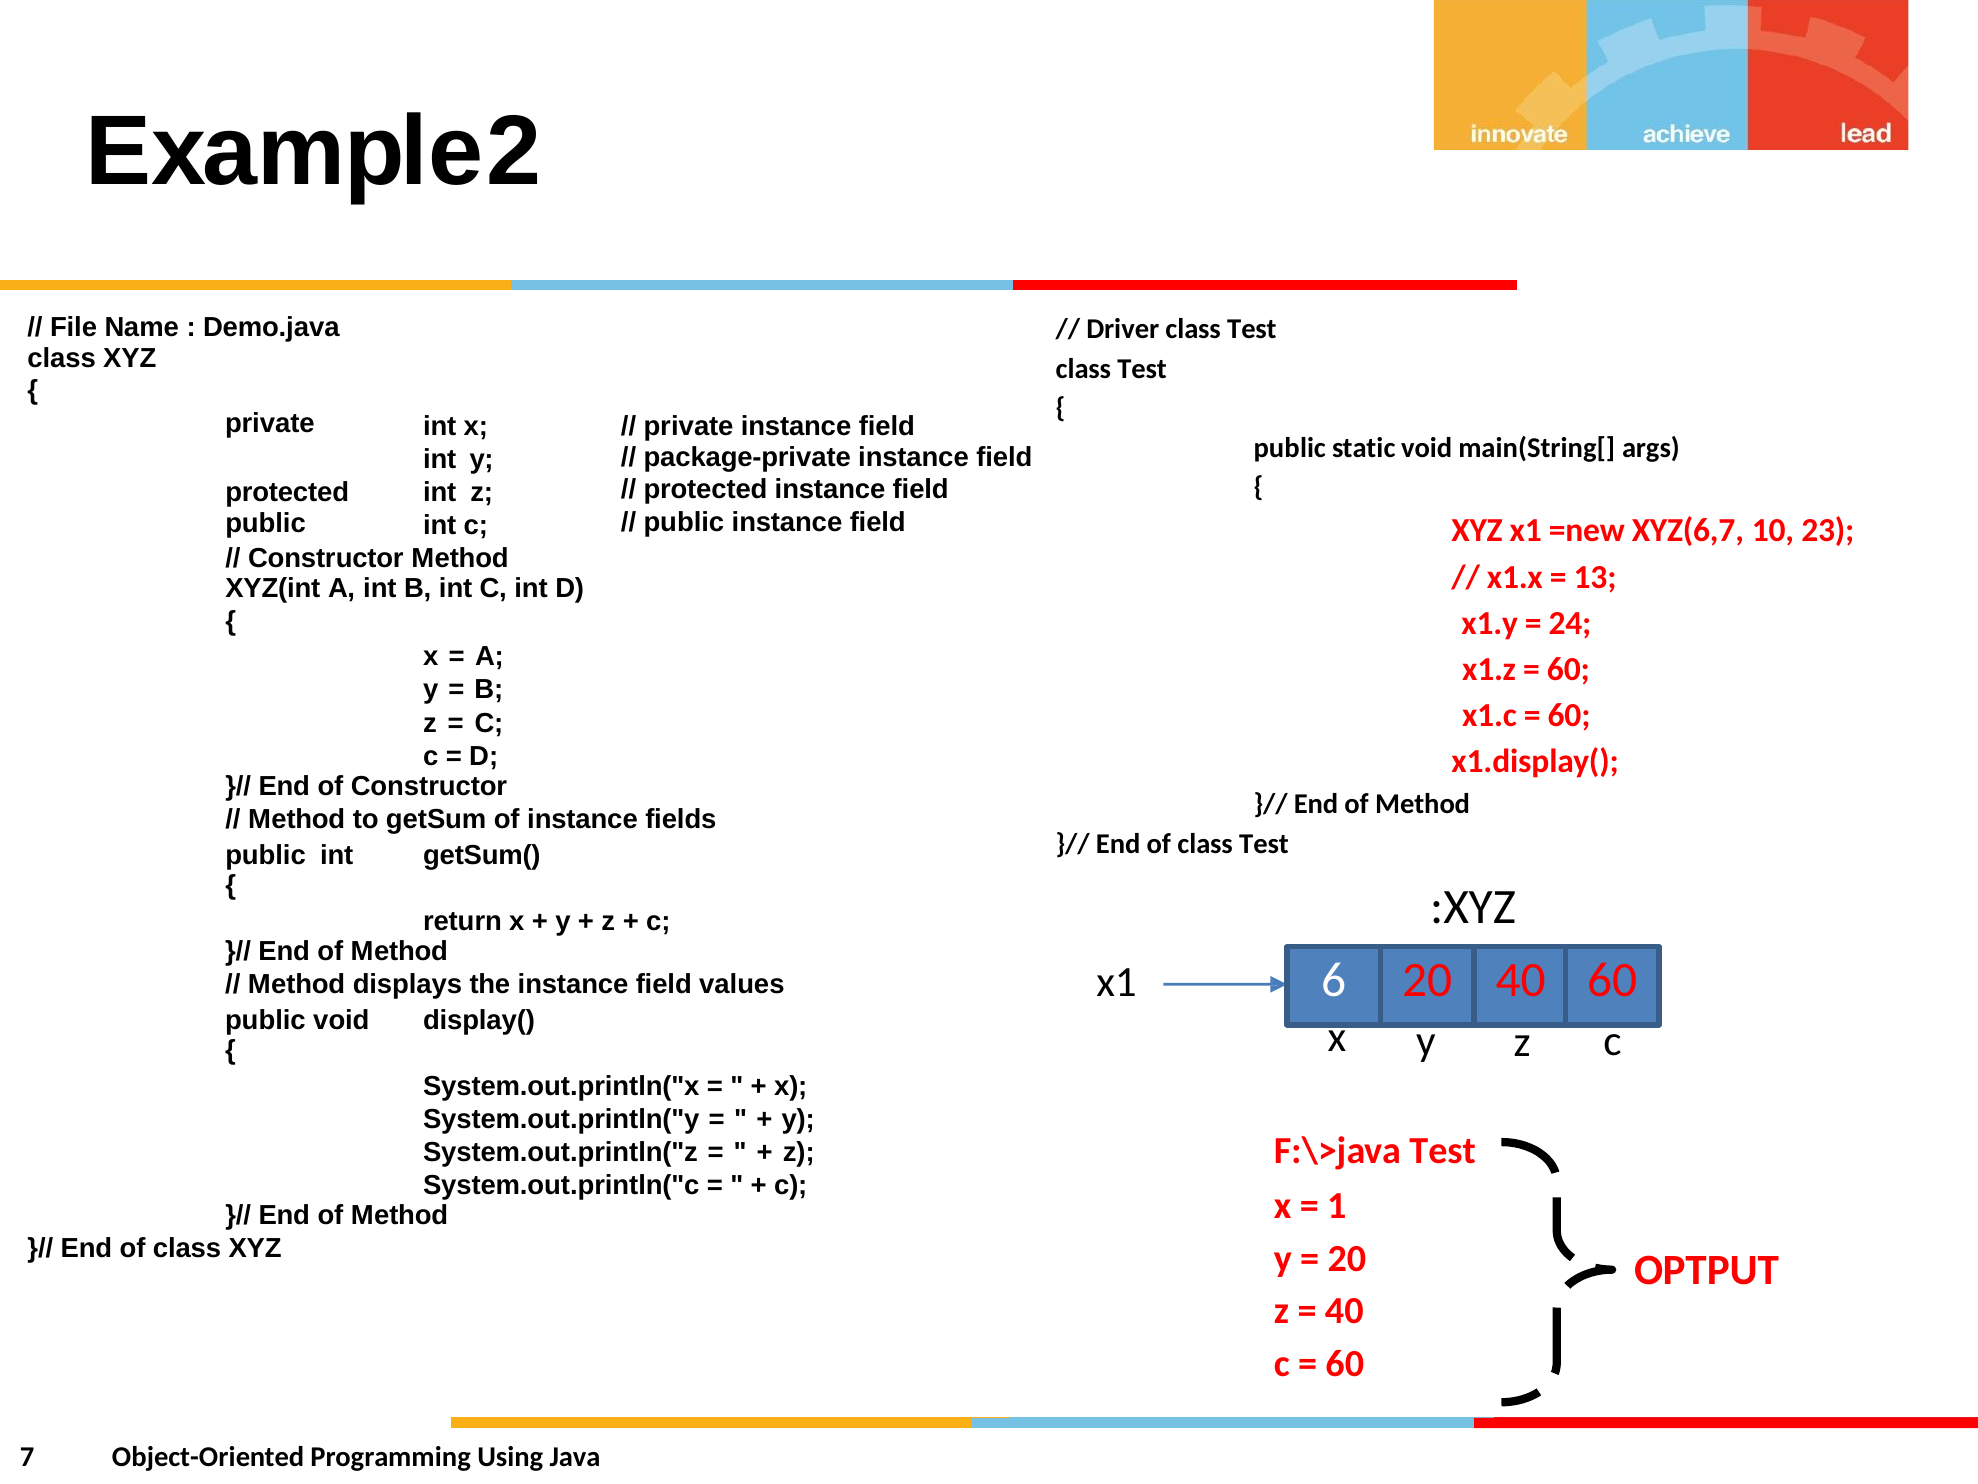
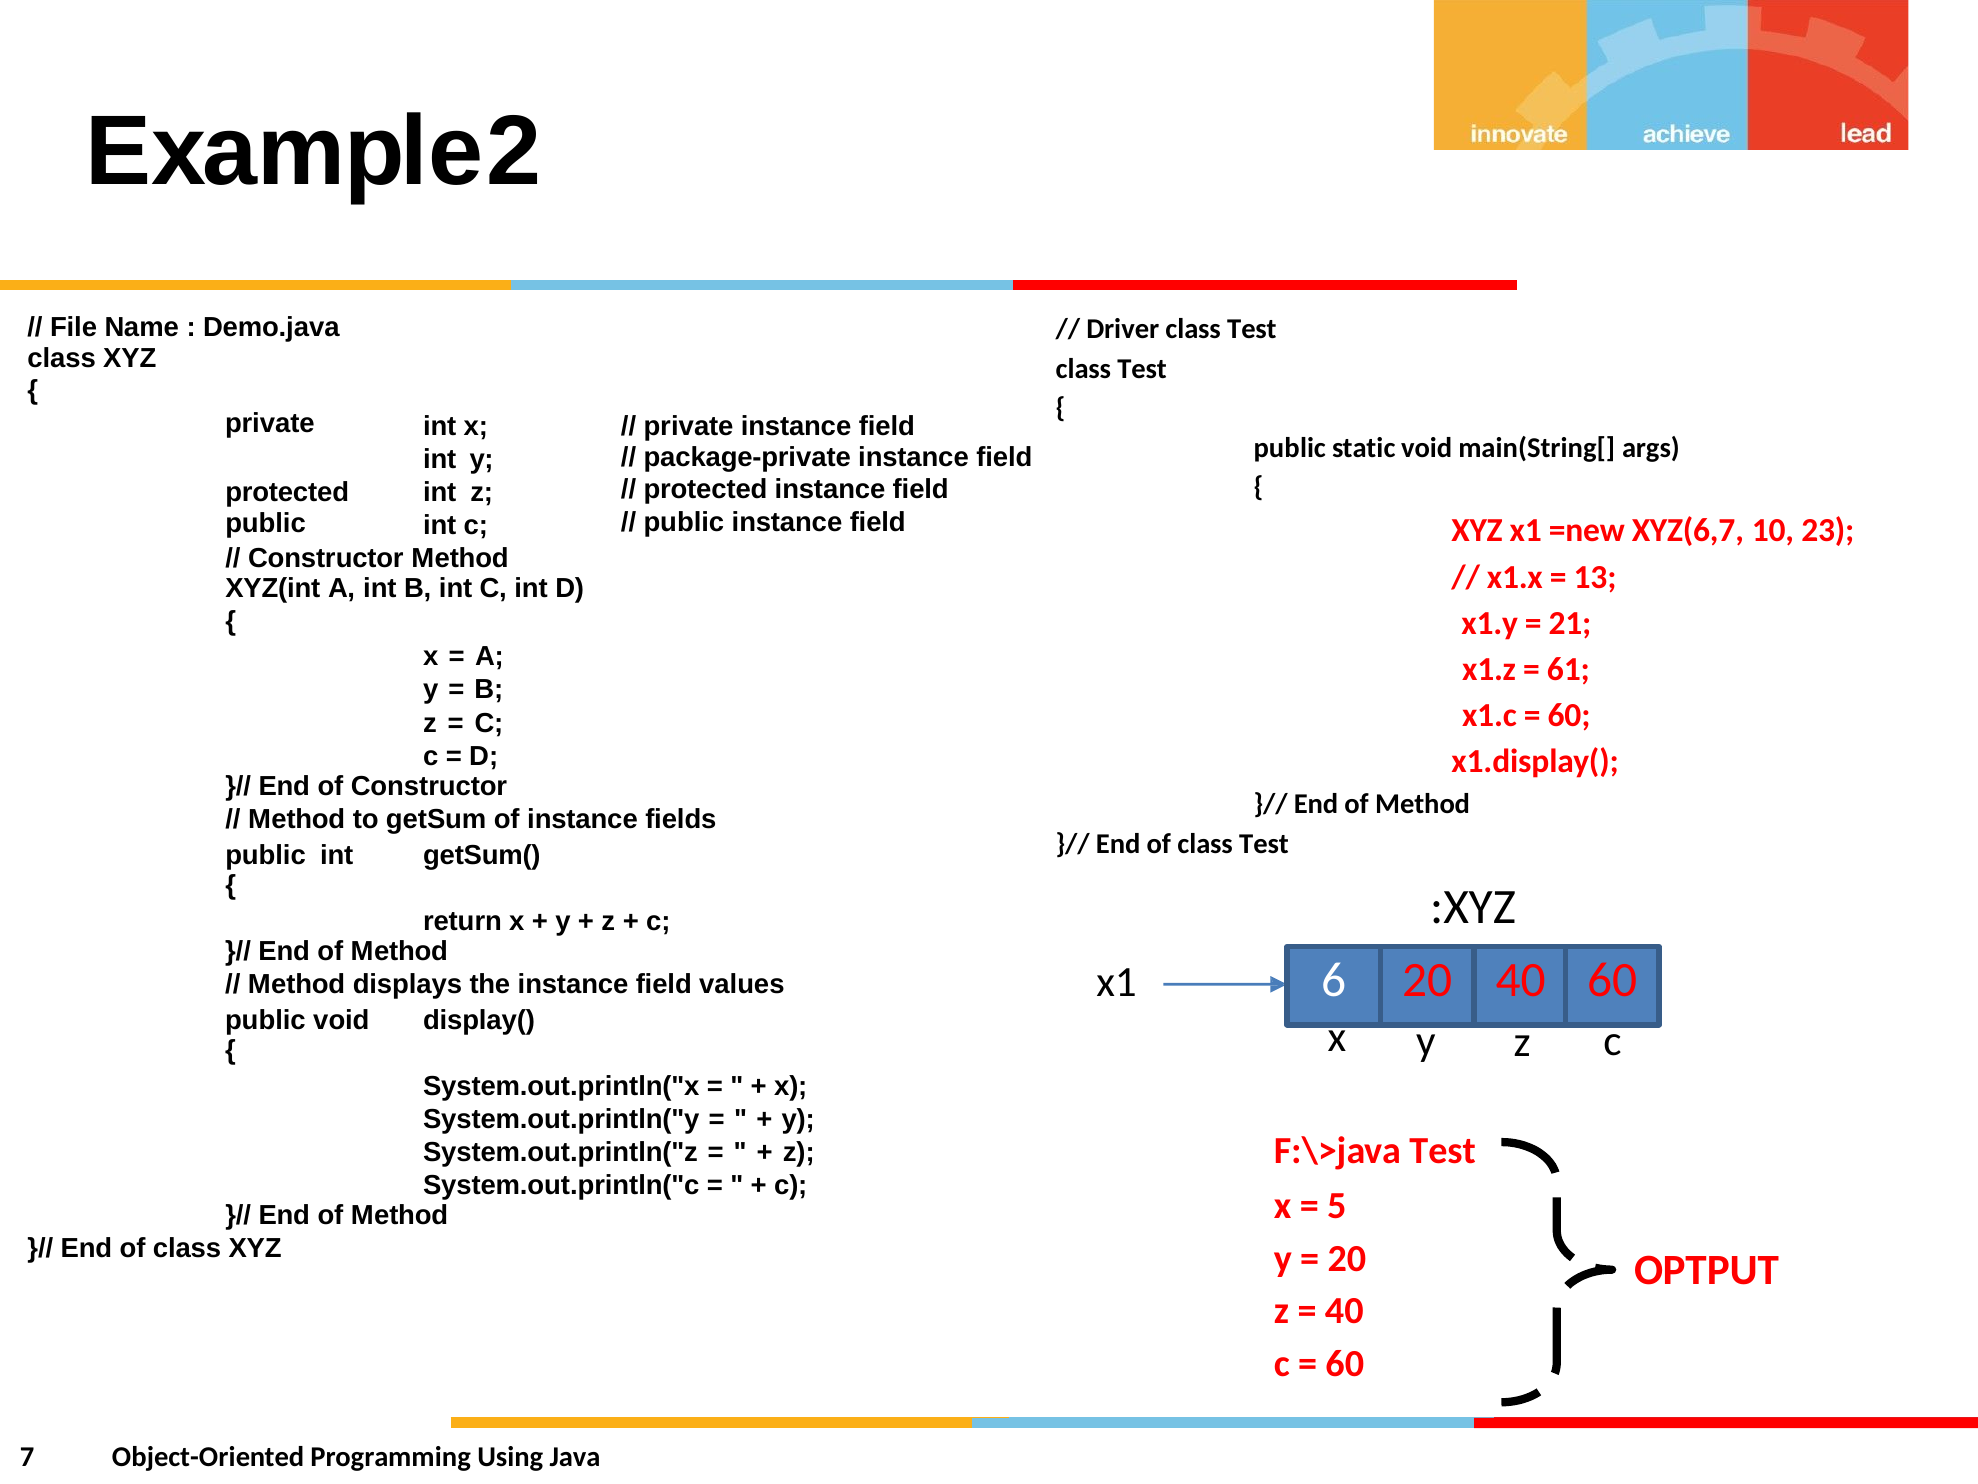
24: 24 -> 21
60 at (1568, 669): 60 -> 61
1: 1 -> 5
